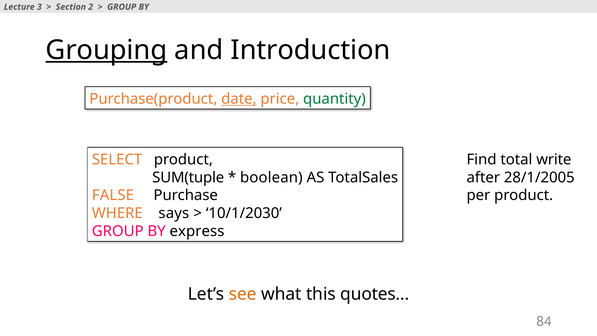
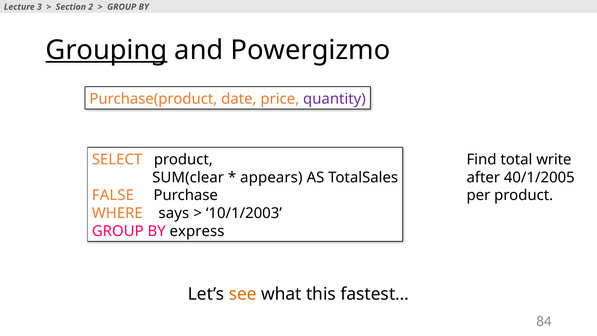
Introduction: Introduction -> Powergizmo
date underline: present -> none
quantity colour: green -> purple
SUM(tuple: SUM(tuple -> SUM(clear
boolean: boolean -> appears
28/1/2005: 28/1/2005 -> 40/1/2005
10/1/2030: 10/1/2030 -> 10/1/2003
quotes…: quotes… -> fastest…
